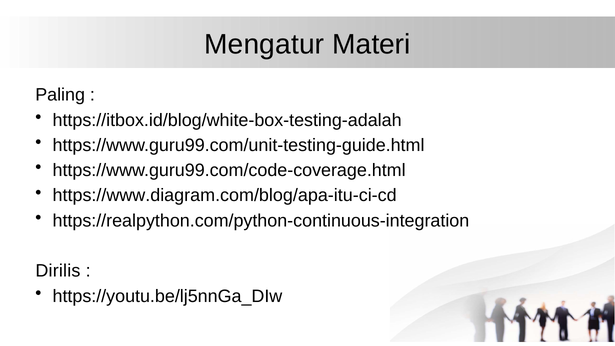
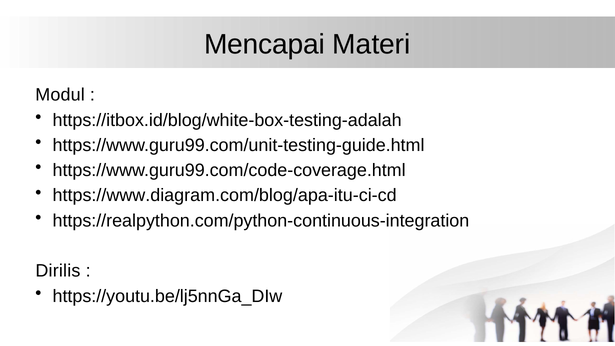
Mengatur: Mengatur -> Mencapai
Paling: Paling -> Modul
